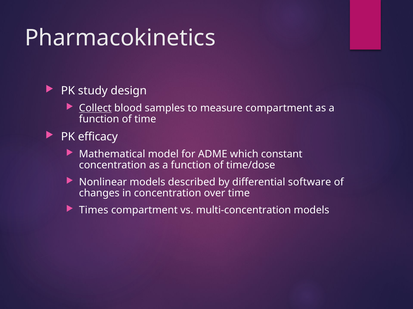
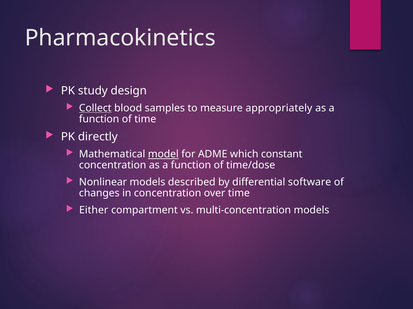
measure compartment: compartment -> appropriately
efficacy: efficacy -> directly
model underline: none -> present
Times: Times -> Either
